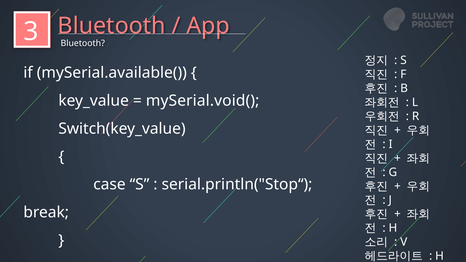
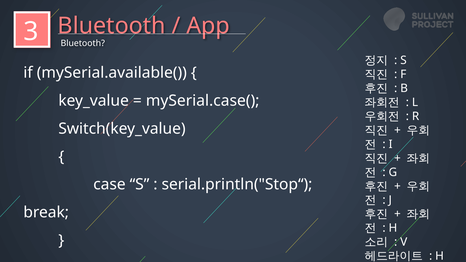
mySerial.void(: mySerial.void( -> mySerial.case(
